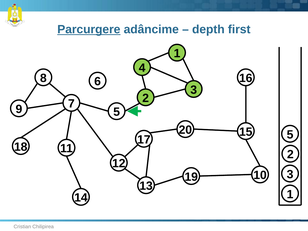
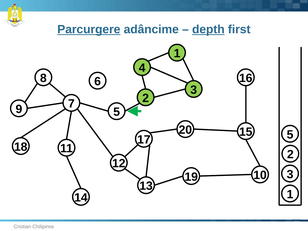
depth underline: none -> present
